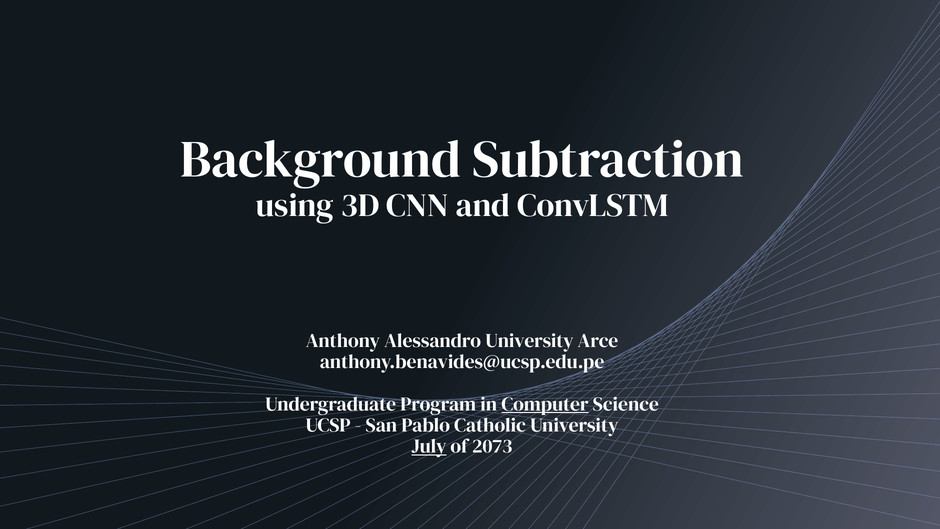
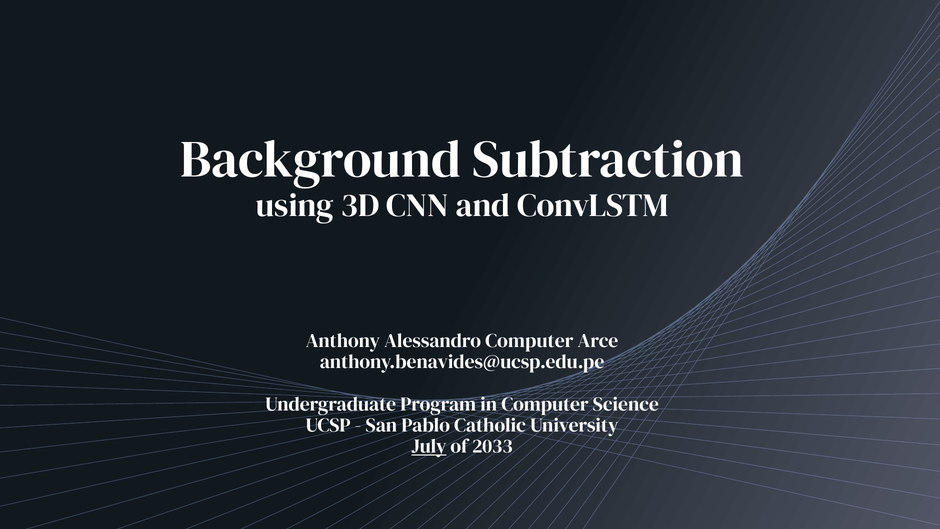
Alessandro University: University -> Computer
Computer at (545, 404) underline: present -> none
2073: 2073 -> 2033
